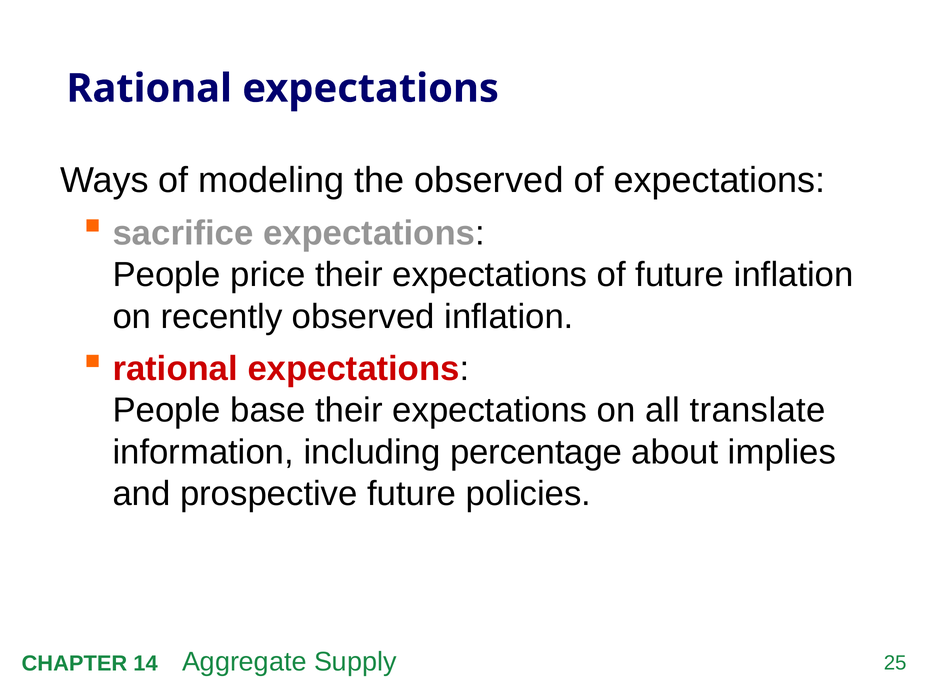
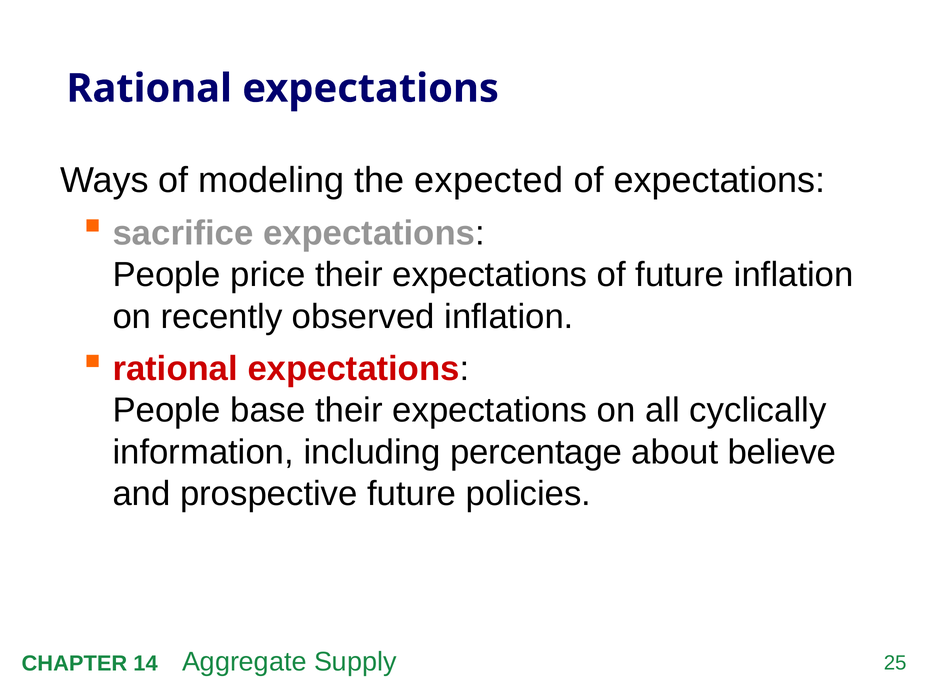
the observed: observed -> expected
translate: translate -> cyclically
implies: implies -> believe
